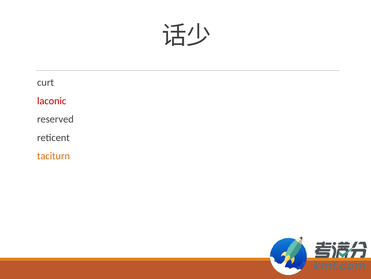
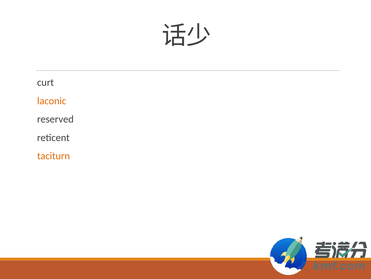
laconic colour: red -> orange
